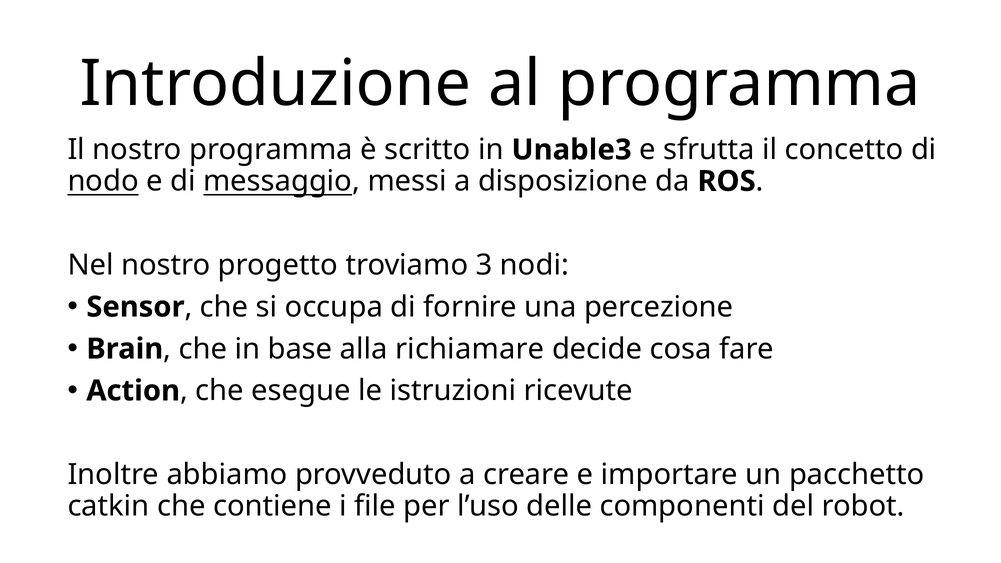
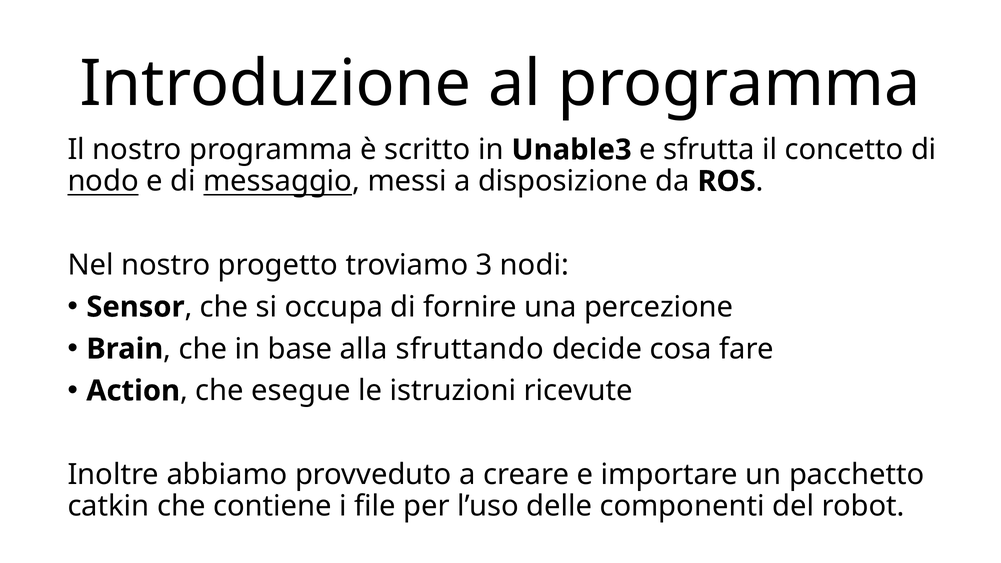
richiamare: richiamare -> sfruttando
